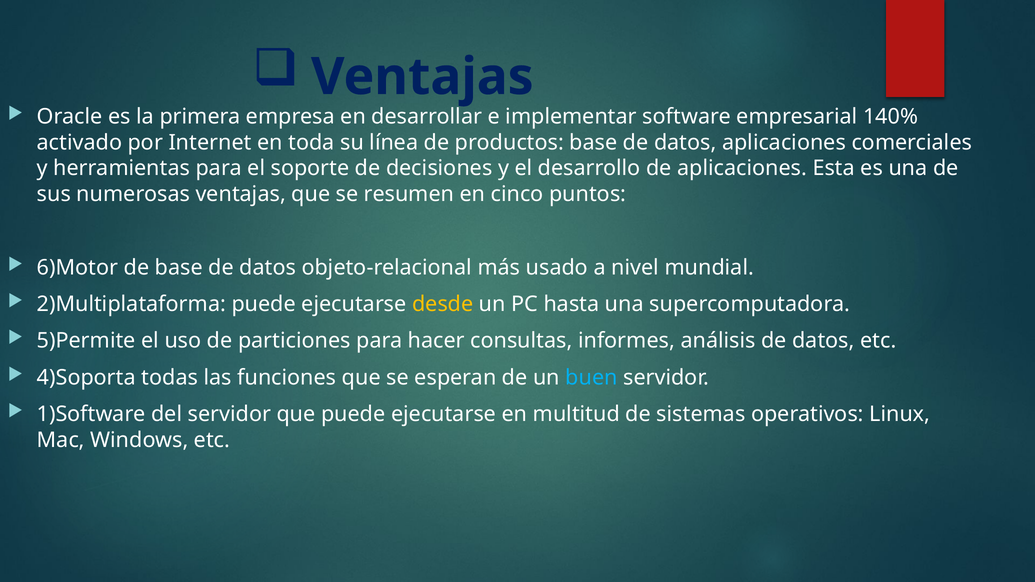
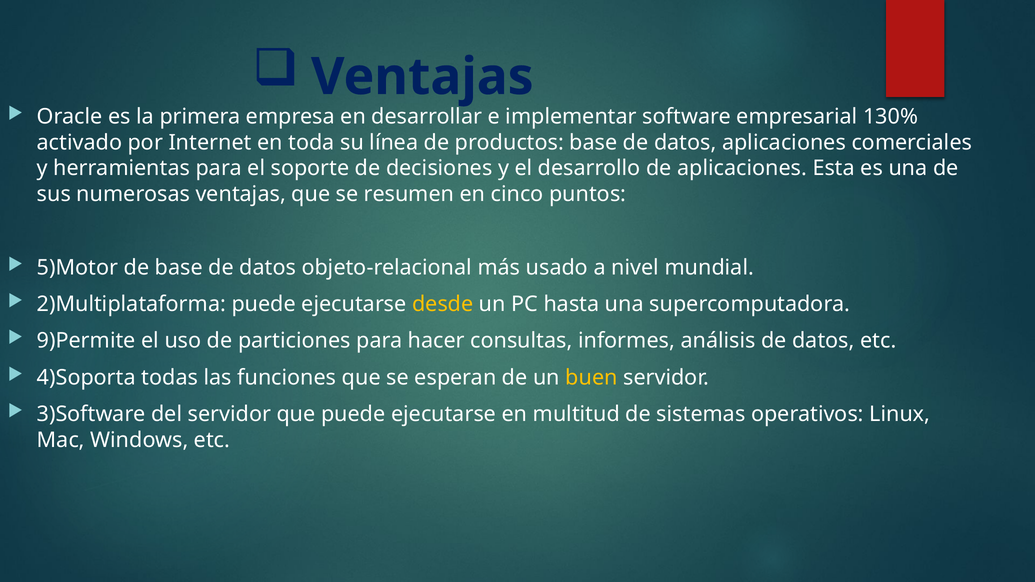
140%: 140% -> 130%
6)Motor: 6)Motor -> 5)Motor
5)Permite: 5)Permite -> 9)Permite
buen colour: light blue -> yellow
1)Software: 1)Software -> 3)Software
